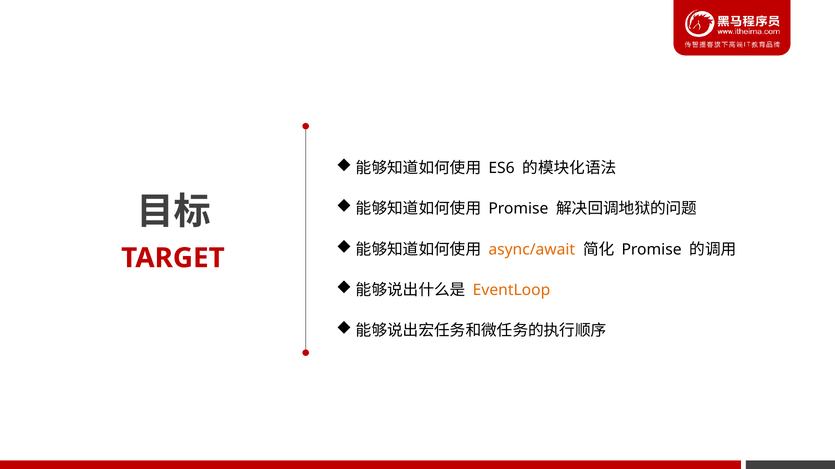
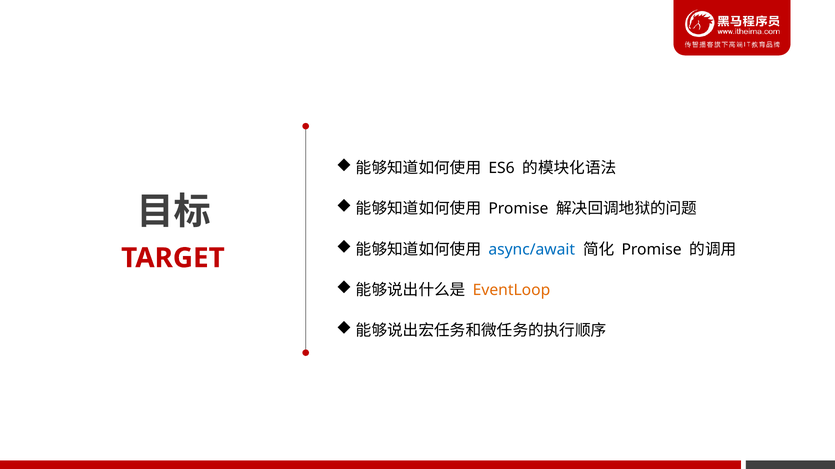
async/await colour: orange -> blue
